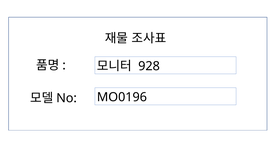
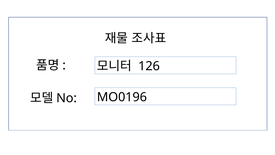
928: 928 -> 126
